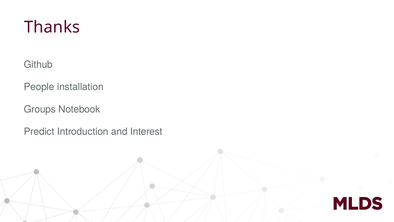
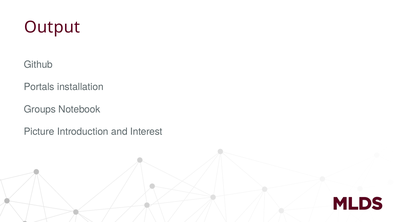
Thanks: Thanks -> Output
People: People -> Portals
Predict: Predict -> Picture
